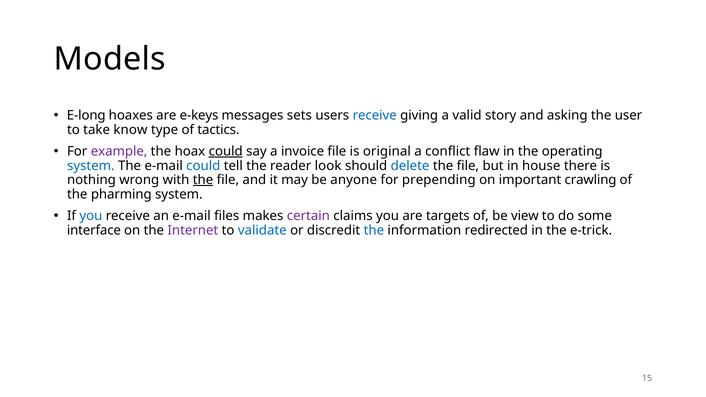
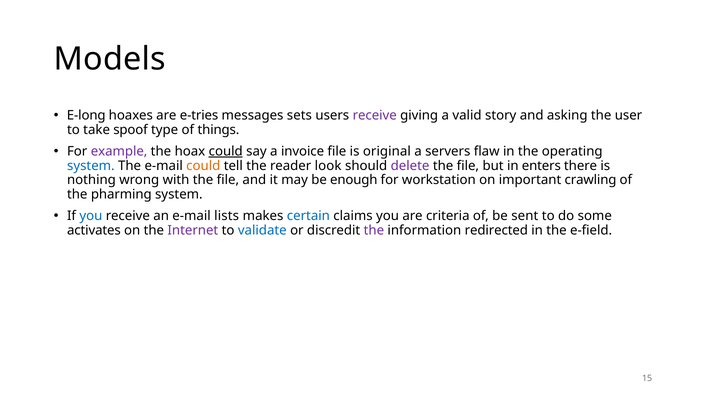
e-keys: e-keys -> e-tries
receive at (375, 115) colour: blue -> purple
know: know -> spoof
tactics: tactics -> things
conflict: conflict -> servers
could at (203, 166) colour: blue -> orange
delete colour: blue -> purple
house: house -> enters
the at (203, 180) underline: present -> none
anyone: anyone -> enough
prepending: prepending -> workstation
files: files -> lists
certain colour: purple -> blue
targets: targets -> criteria
view: view -> sent
interface: interface -> activates
the at (374, 230) colour: blue -> purple
e-trick: e-trick -> e-field
